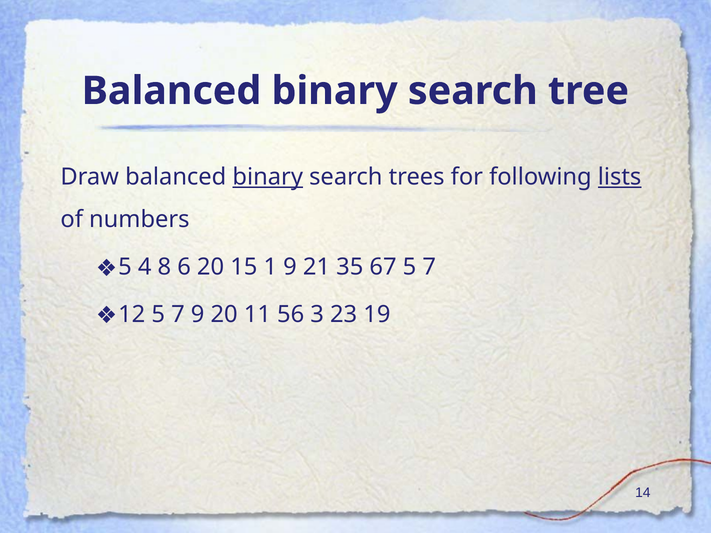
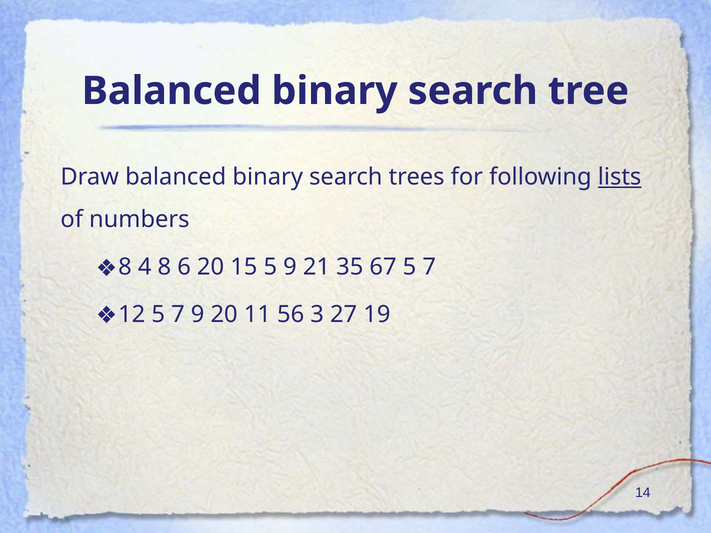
binary at (268, 177) underline: present -> none
5 at (125, 267): 5 -> 8
15 1: 1 -> 5
23: 23 -> 27
